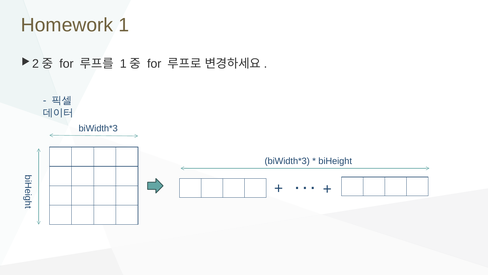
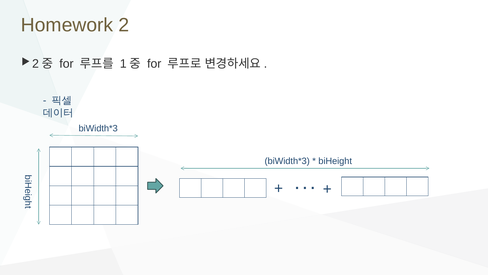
1: 1 -> 2
